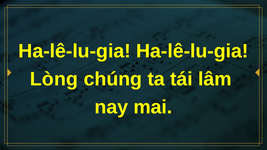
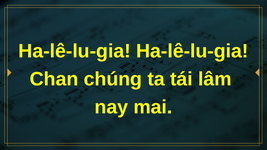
Lòng: Lòng -> Chan
